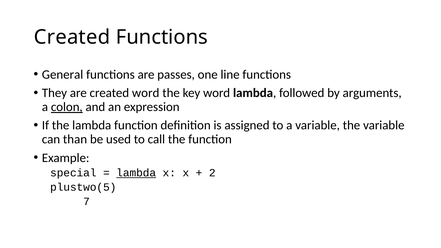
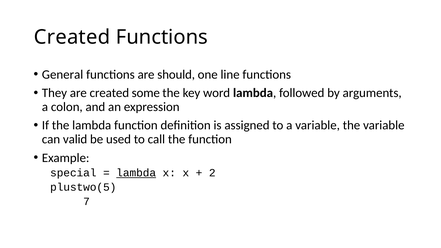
passes: passes -> should
created word: word -> some
colon underline: present -> none
than: than -> valid
